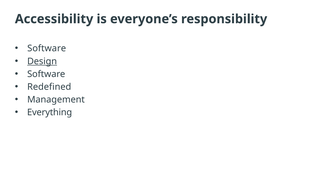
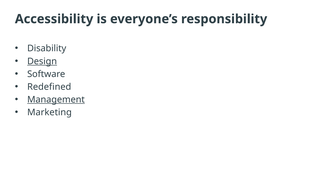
Software at (47, 48): Software -> Disability
Management underline: none -> present
Everything: Everything -> Marketing
